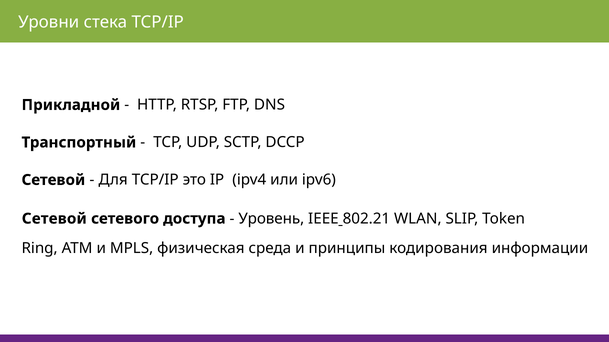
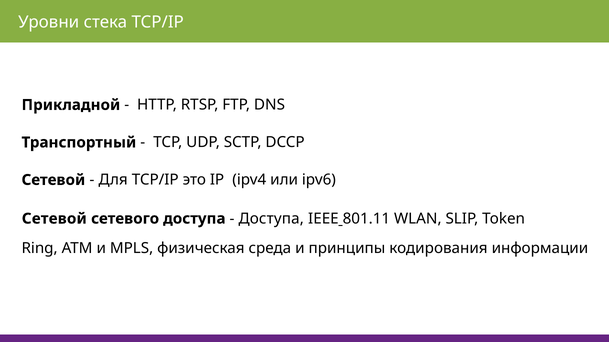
Уровень at (271, 219): Уровень -> Доступа
802.21: 802.21 -> 801.11
